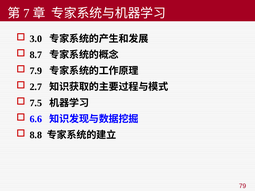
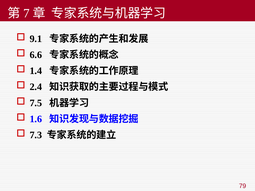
3.0: 3.0 -> 9.1
8.7: 8.7 -> 6.6
7.9: 7.9 -> 1.4
2.7: 2.7 -> 2.4
6.6: 6.6 -> 1.6
8.8: 8.8 -> 7.3
